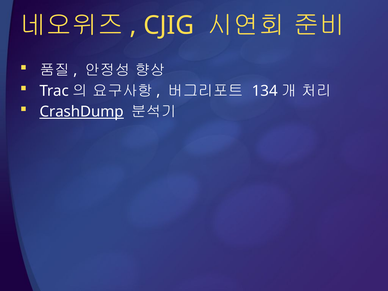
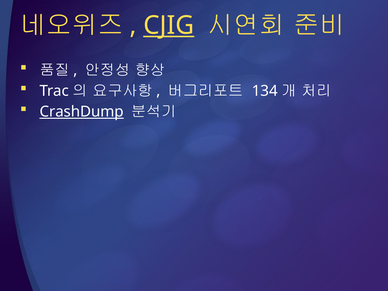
CJIG underline: none -> present
